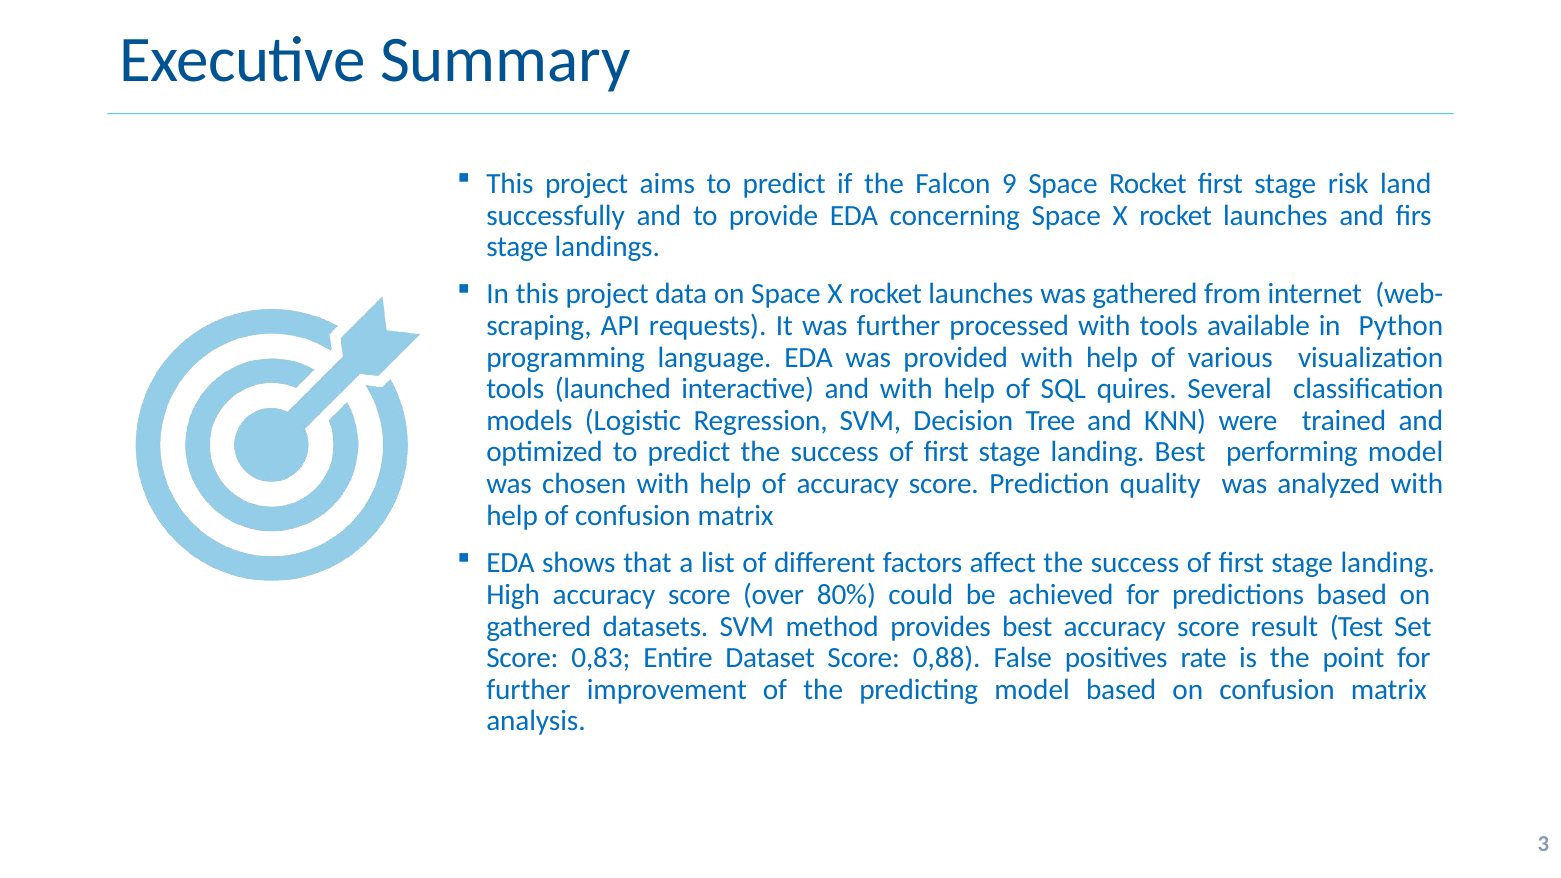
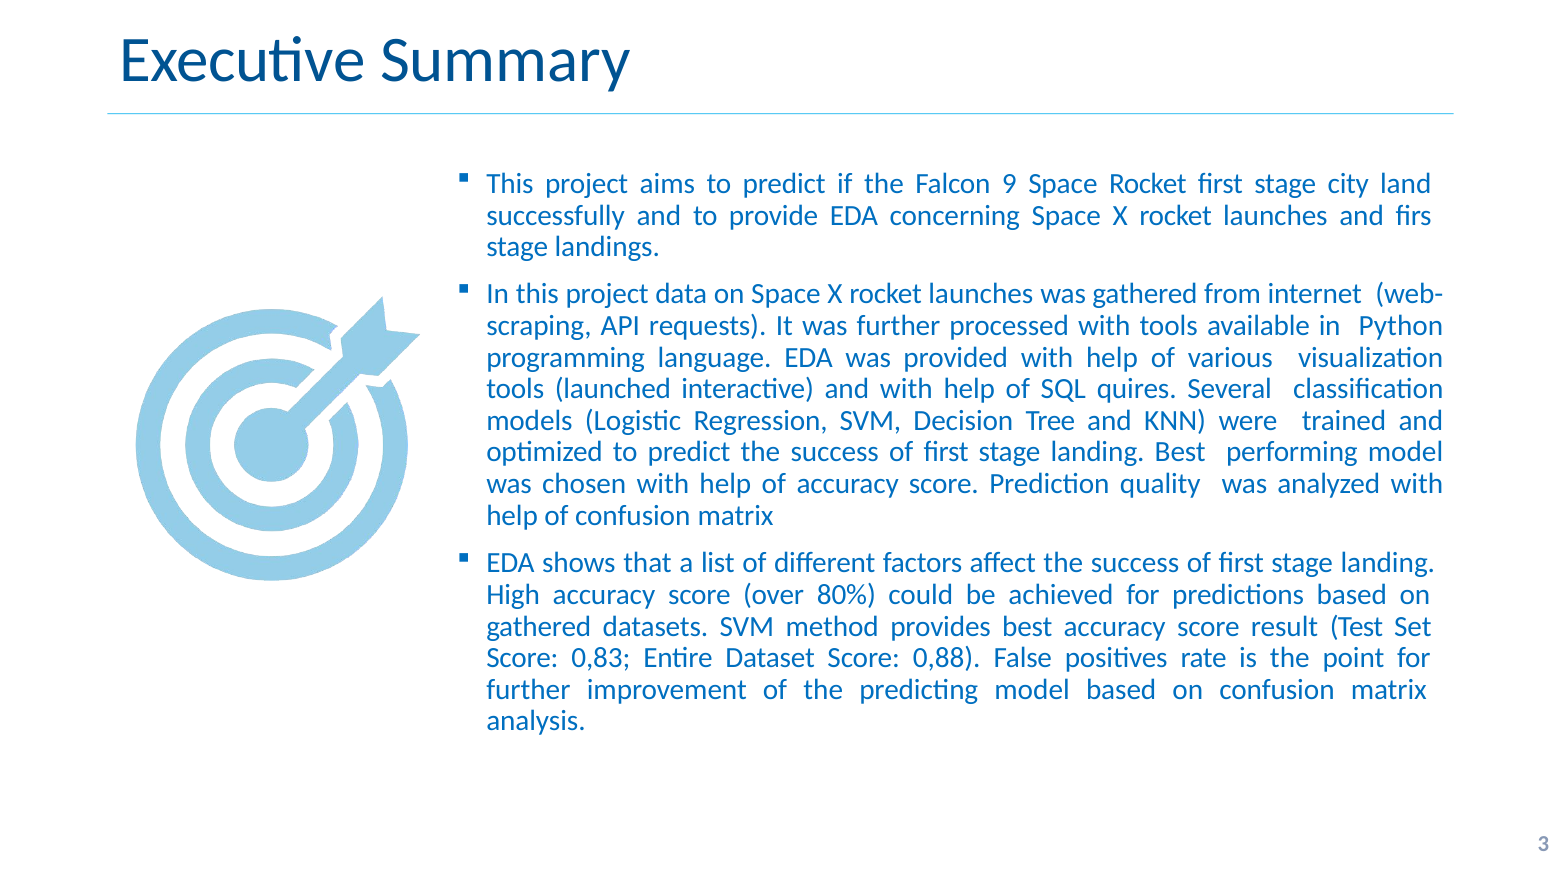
risk: risk -> city
